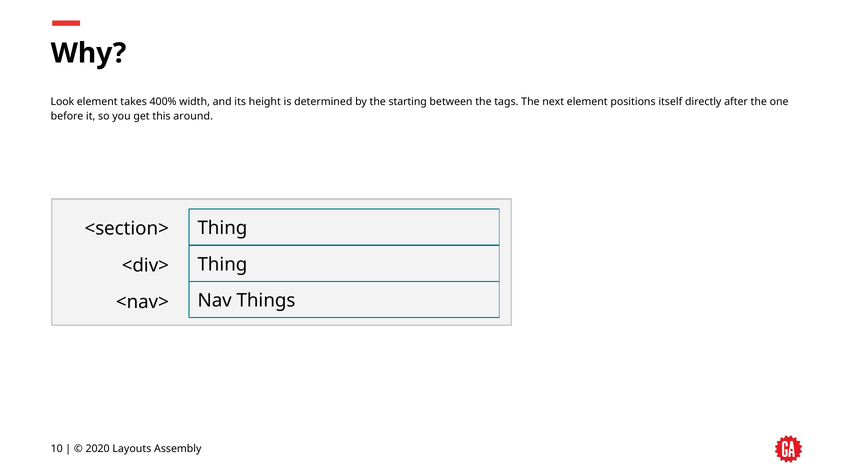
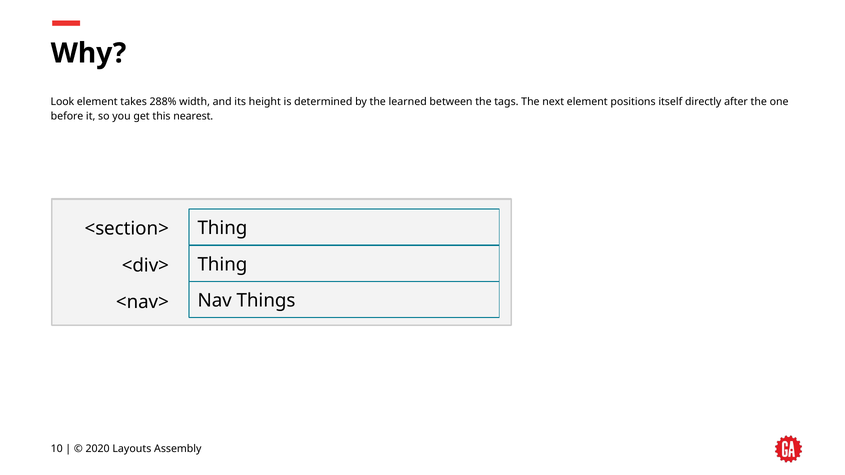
400%: 400% -> 288%
starting: starting -> learned
around: around -> nearest
